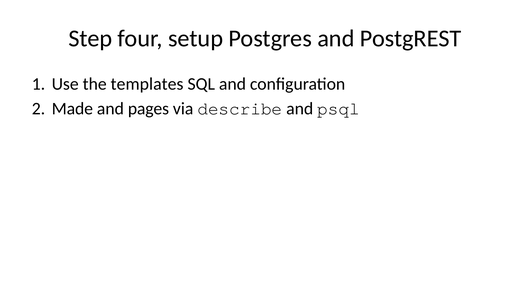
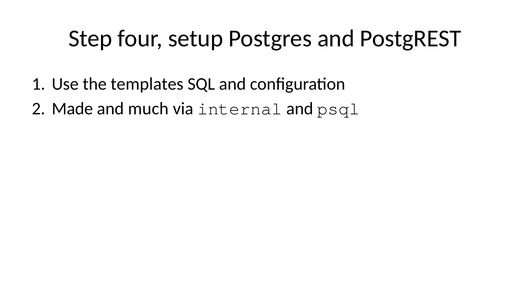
pages: pages -> much
describe: describe -> internal
